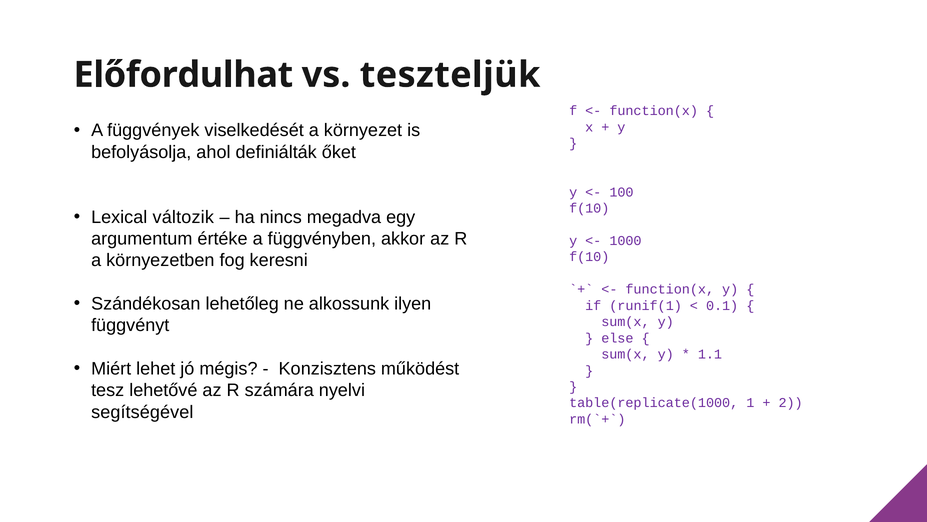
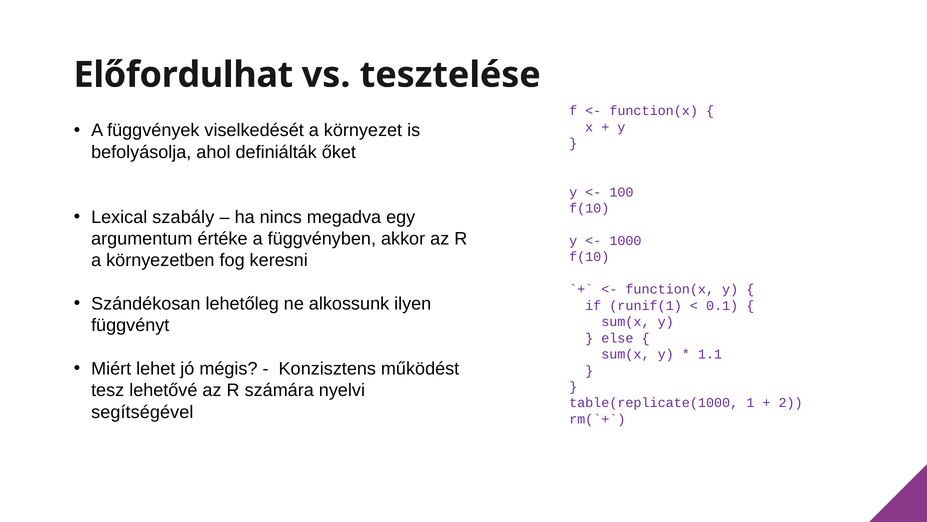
teszteljük: teszteljük -> tesztelése
változik: változik -> szabály
